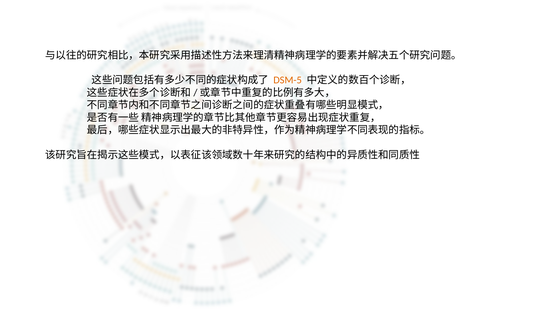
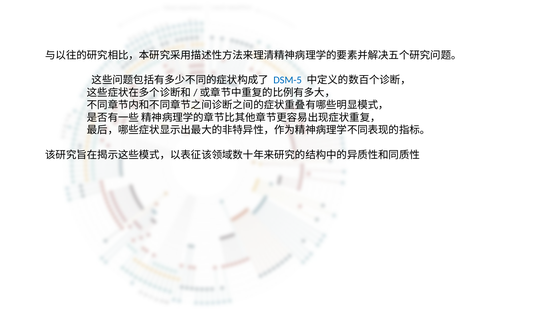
DSM-5 colour: orange -> blue
